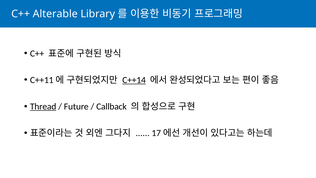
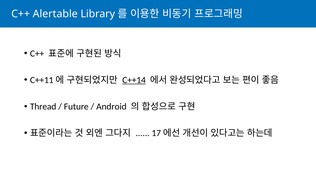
Alterable: Alterable -> Alertable
Thread underline: present -> none
Callback: Callback -> Android
